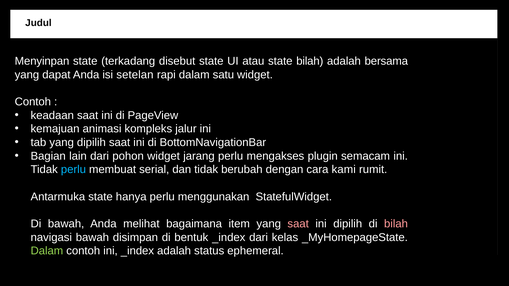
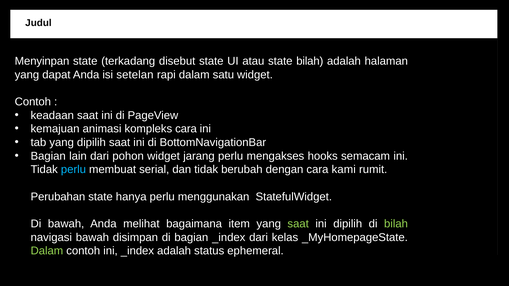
bersama: bersama -> halaman
kompleks jalur: jalur -> cara
plugin: plugin -> hooks
Antarmuka: Antarmuka -> Perubahan
saat at (298, 224) colour: pink -> light green
bilah at (396, 224) colour: pink -> light green
di bentuk: bentuk -> bagian
